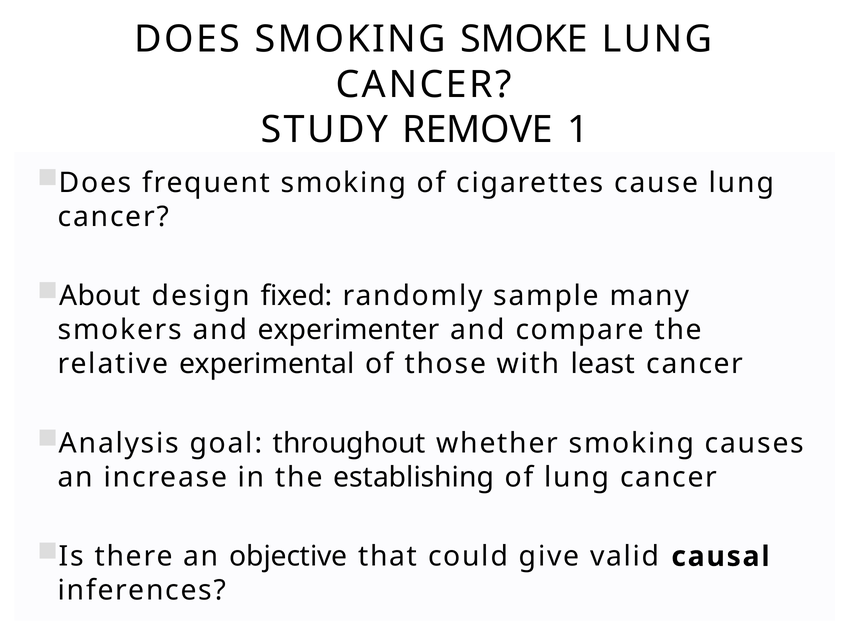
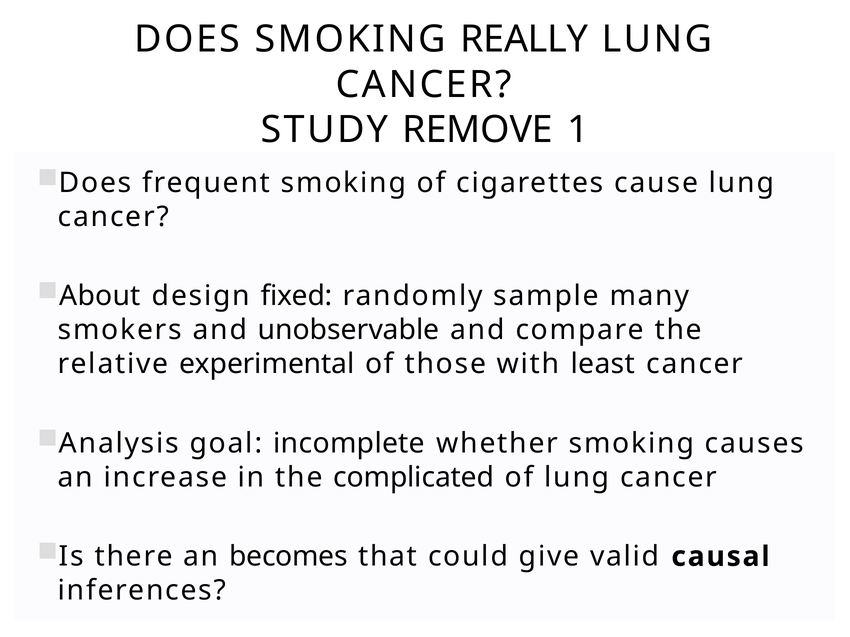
SMOKE: SMOKE -> REALLY
experimenter: experimenter -> unobservable
throughout: throughout -> incomplete
establishing: establishing -> complicated
objective: objective -> becomes
